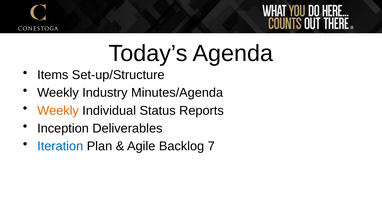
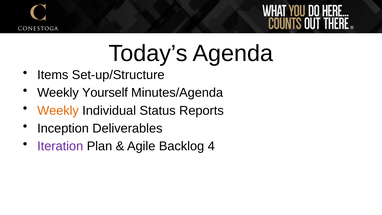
Industry: Industry -> Yourself
Iteration colour: blue -> purple
7: 7 -> 4
